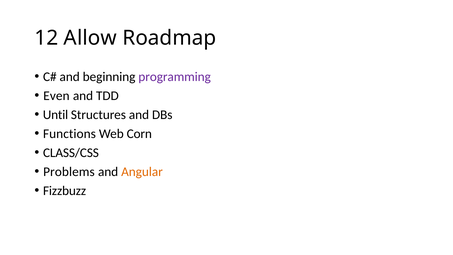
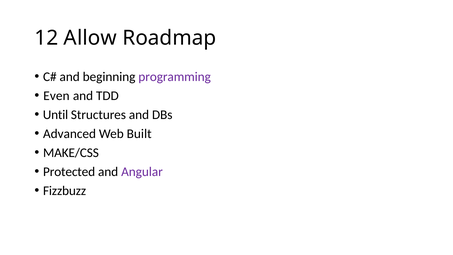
Functions: Functions -> Advanced
Corn: Corn -> Built
CLASS/CSS: CLASS/CSS -> MAKE/CSS
Problems: Problems -> Protected
Angular colour: orange -> purple
